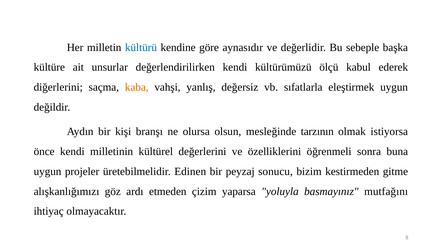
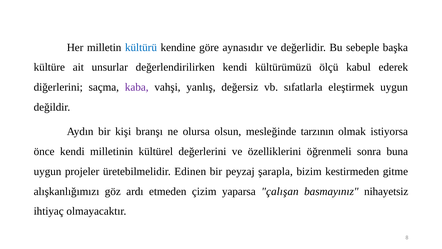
kaba colour: orange -> purple
sonucu: sonucu -> şarapla
yoluyla: yoluyla -> çalışan
mutfağını: mutfağını -> nihayetsiz
